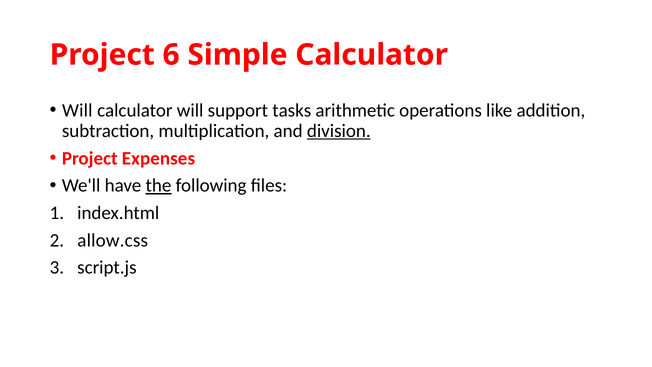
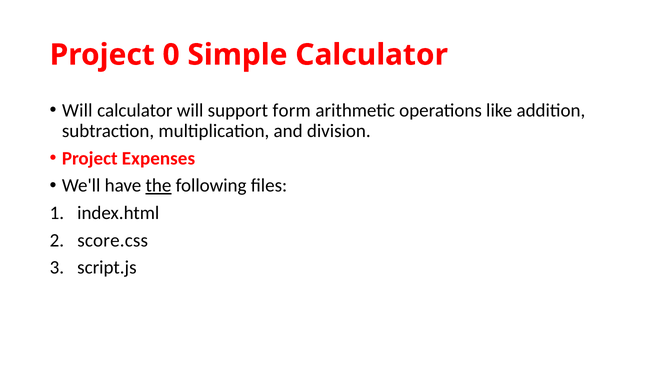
6: 6 -> 0
tasks: tasks -> form
division underline: present -> none
allow.css: allow.css -> score.css
